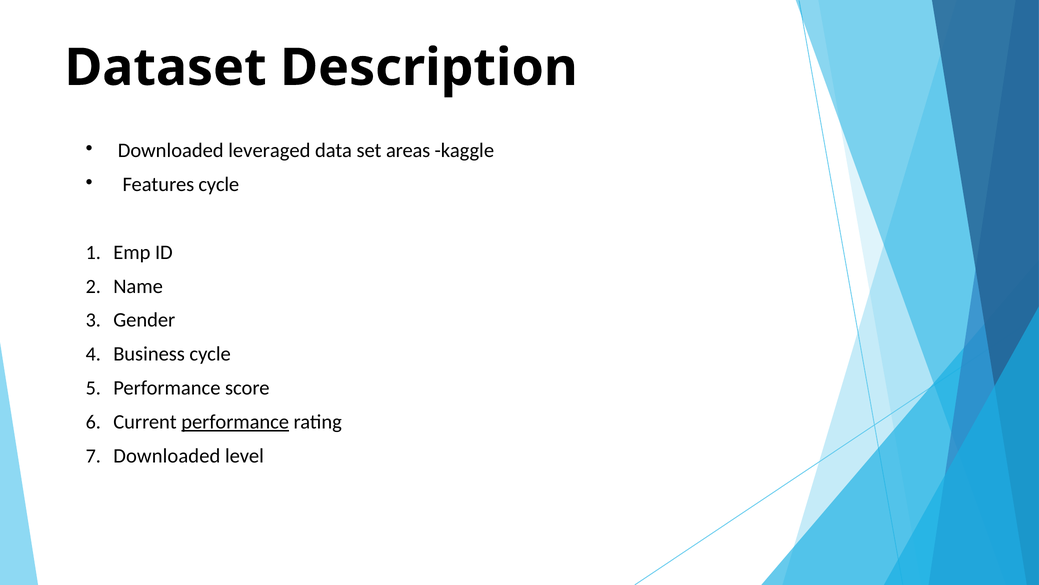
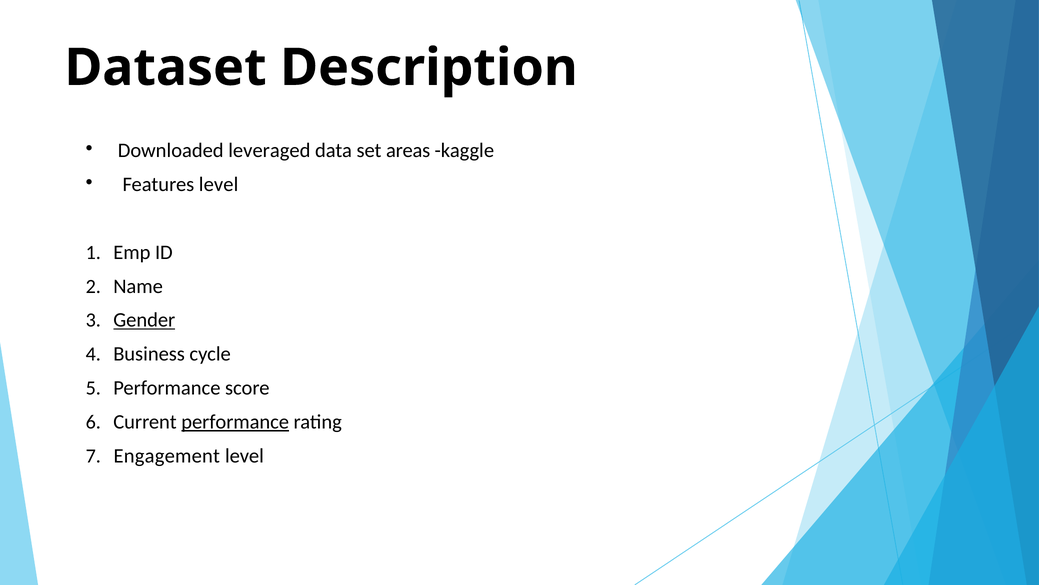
Features cycle: cycle -> level
Gender underline: none -> present
Downloaded at (167, 455): Downloaded -> Engagement
